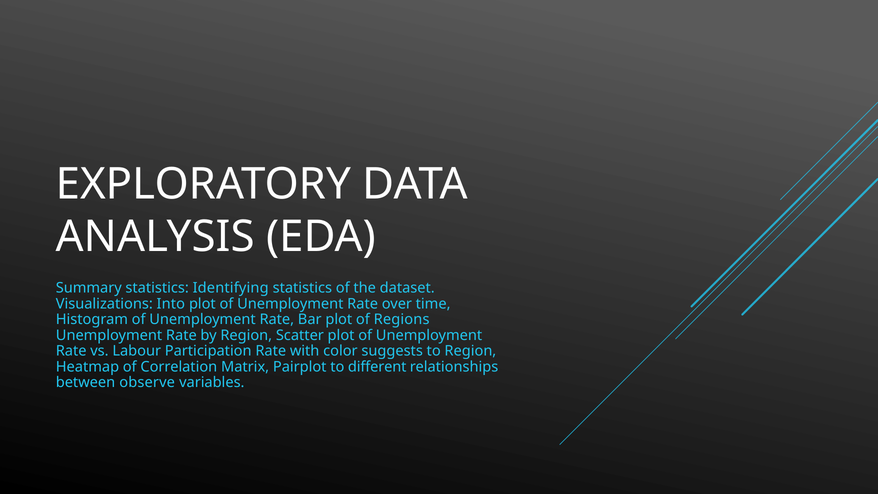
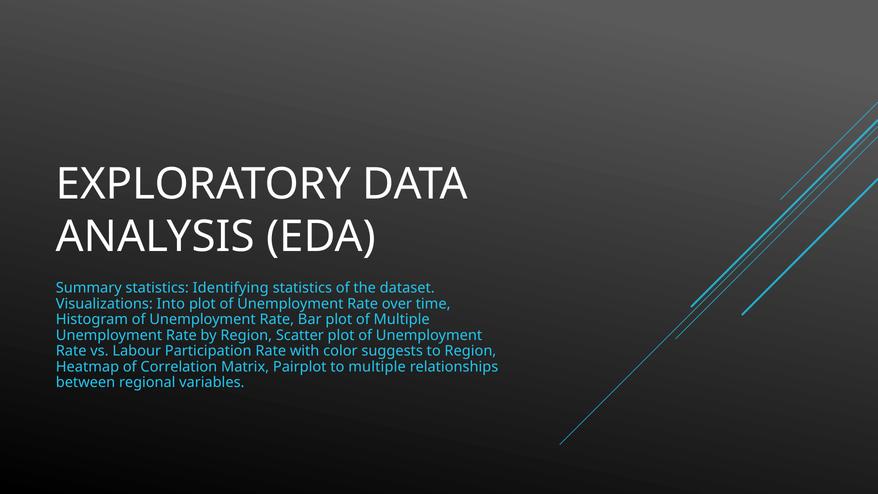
of Regions: Regions -> Multiple
to different: different -> multiple
observe: observe -> regional
